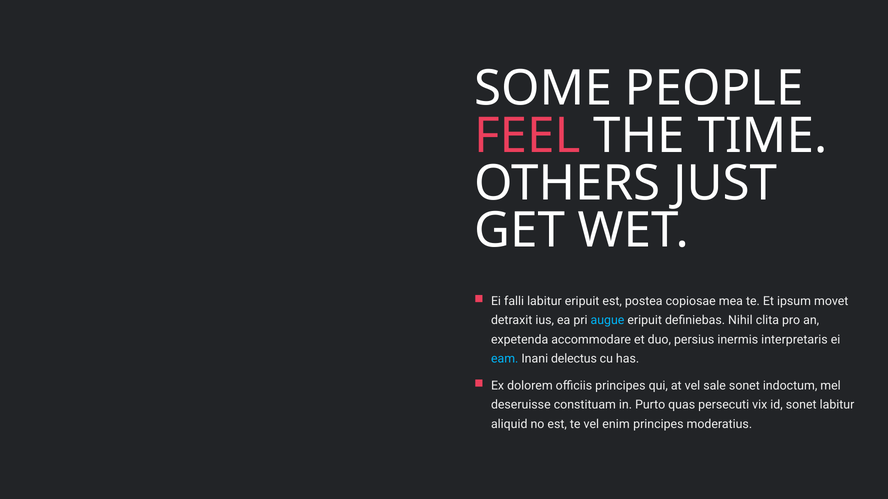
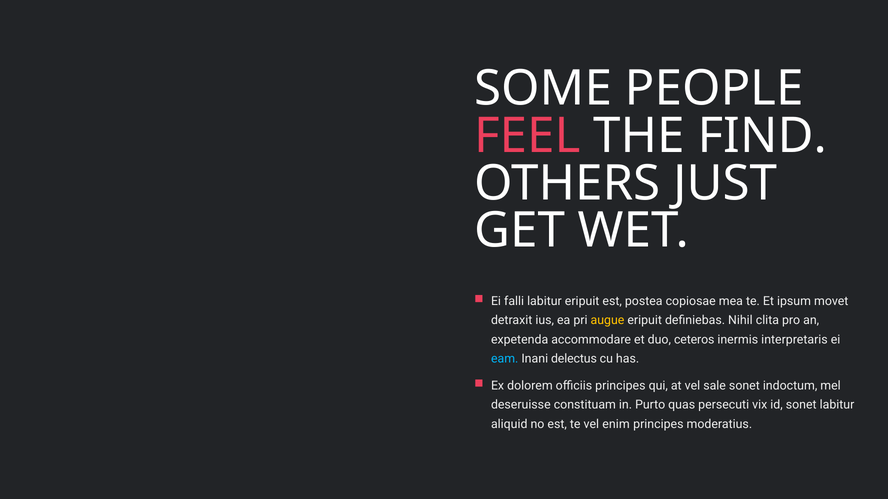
TIME: TIME -> FIND
augue colour: light blue -> yellow
persius: persius -> ceteros
